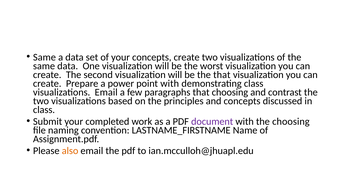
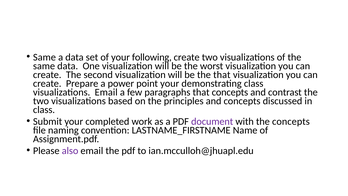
your concepts: concepts -> following
point with: with -> your
that choosing: choosing -> concepts
the choosing: choosing -> concepts
also colour: orange -> purple
